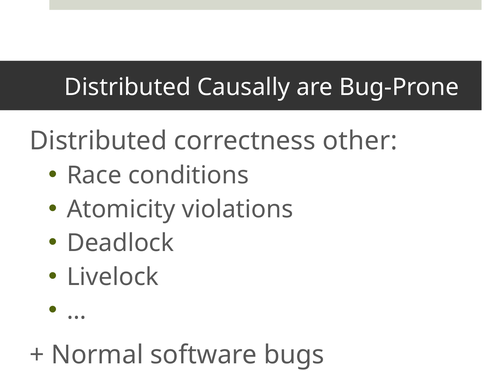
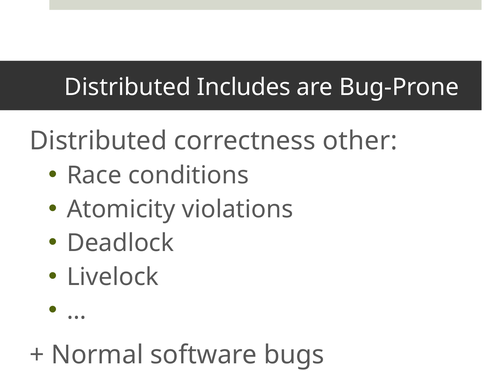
Causally: Causally -> Includes
